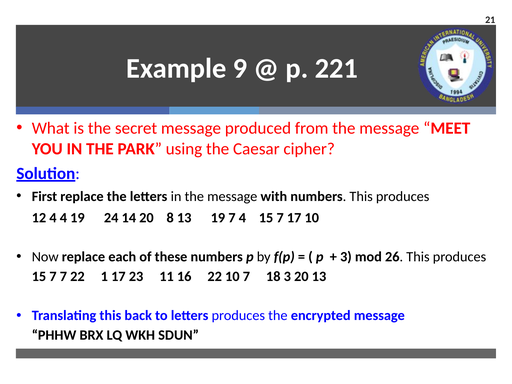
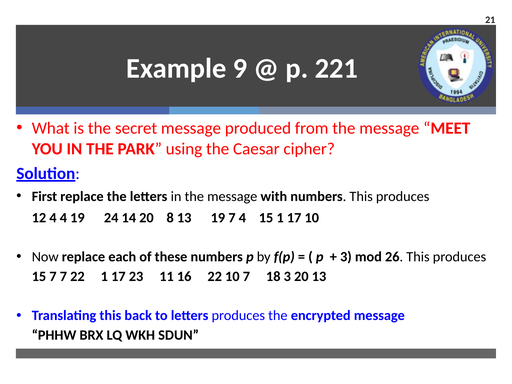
4 15 7: 7 -> 1
